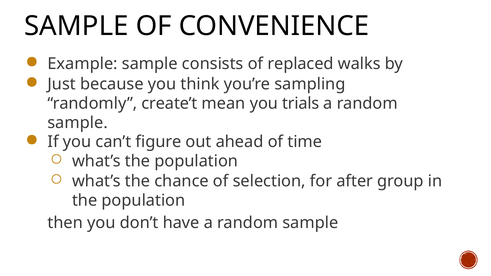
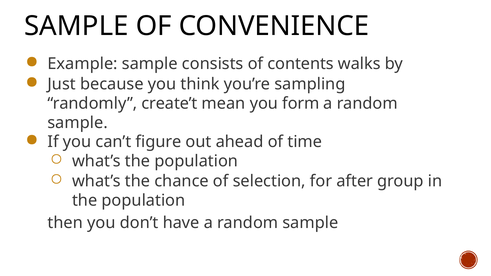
replaced: replaced -> contents
trials: trials -> form
